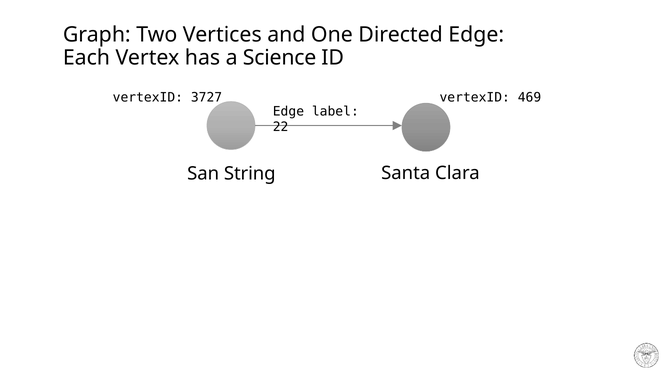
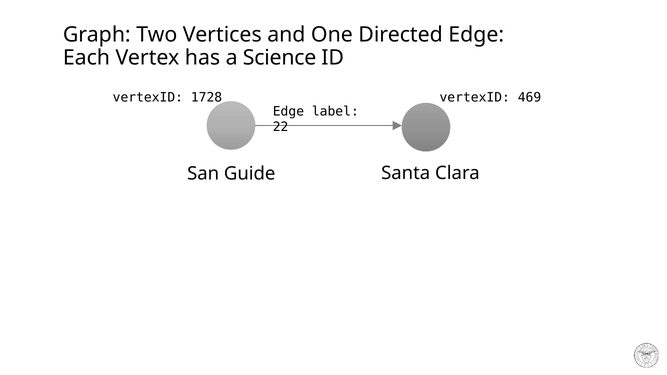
3727: 3727 -> 1728
String: String -> Guide
